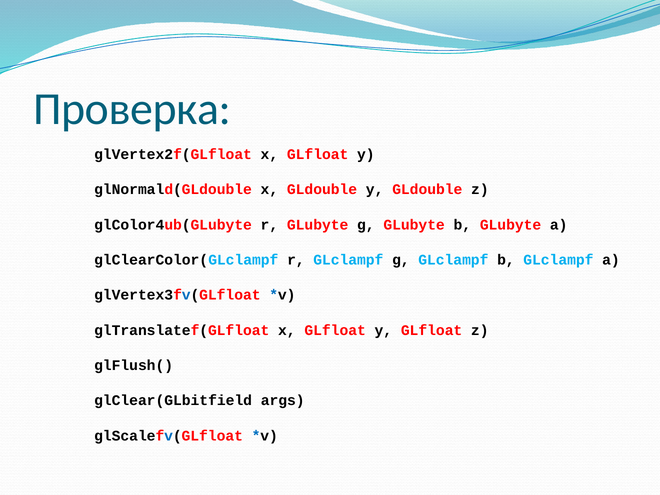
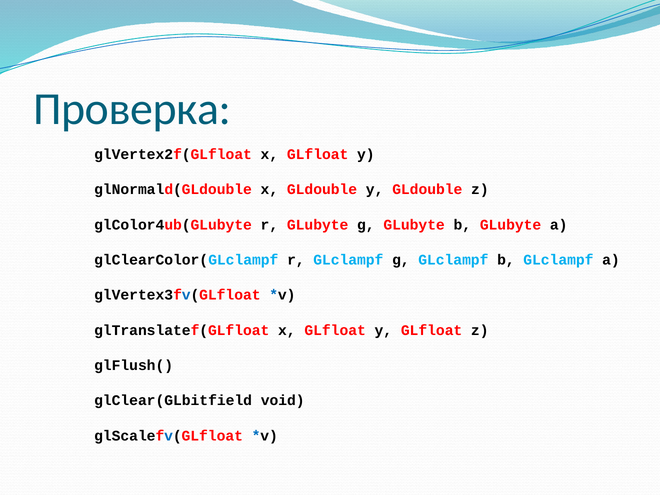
args: args -> void
